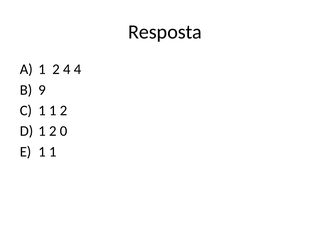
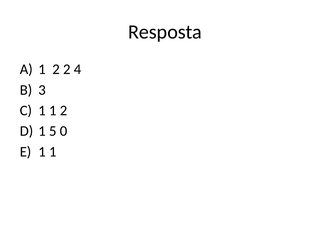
2 4: 4 -> 2
9: 9 -> 3
2 at (53, 131): 2 -> 5
